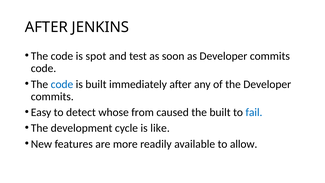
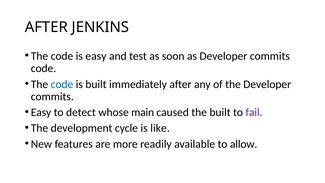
is spot: spot -> easy
from: from -> main
fail colour: blue -> purple
